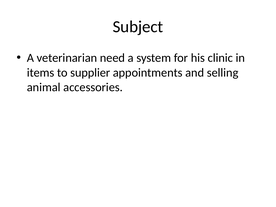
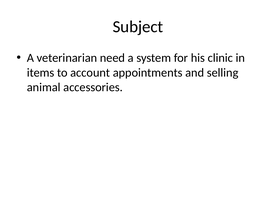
supplier: supplier -> account
